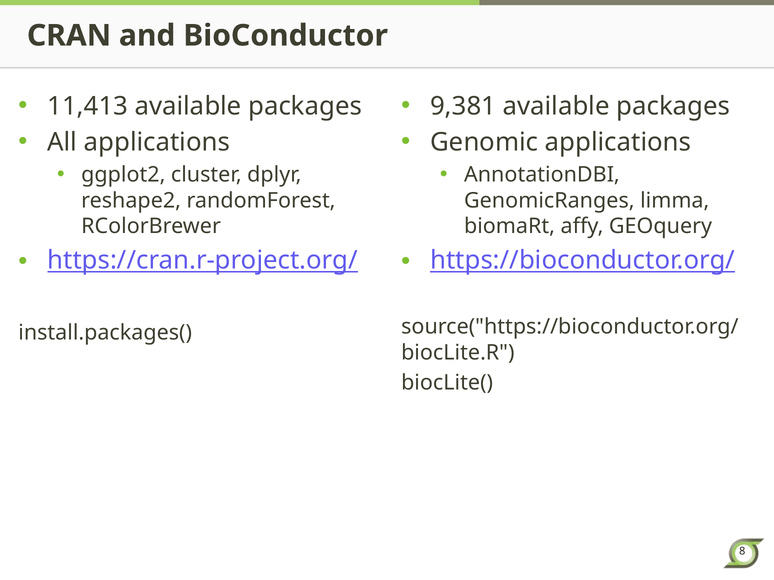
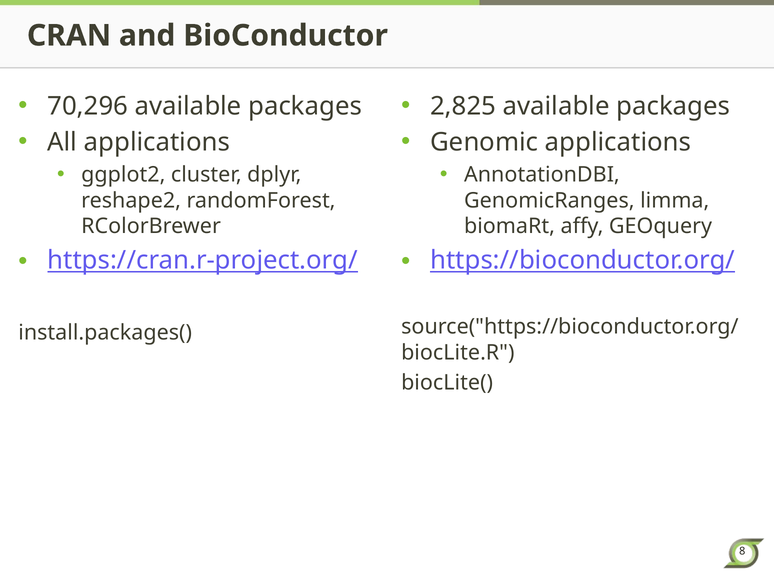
11,413: 11,413 -> 70,296
9,381: 9,381 -> 2,825
